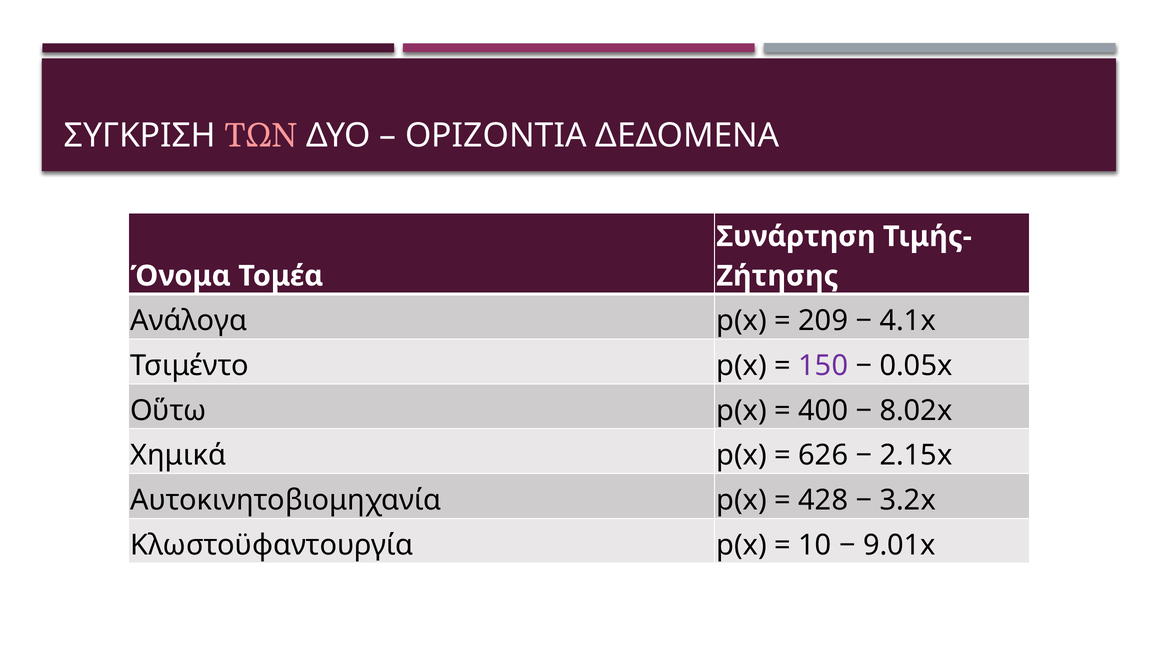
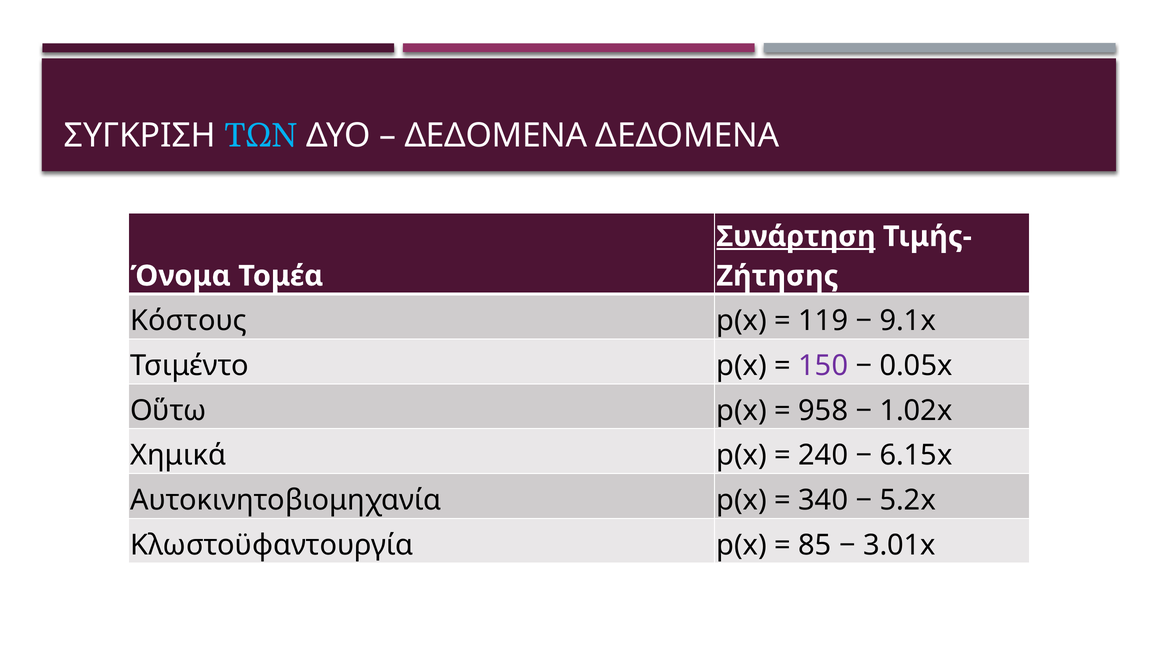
ΤΩΝ colour: pink -> light blue
ΟΡΙΖΟΝΤΙΑ at (496, 136): ΟΡΙΖΟΝΤΙΑ -> ΔΕΔΟΜΕΝΑ
Συνάρτηση underline: none -> present
Ανάλογα: Ανάλογα -> Κόστους
209: 209 -> 119
4.1x: 4.1x -> 9.1x
400: 400 -> 958
8.02x: 8.02x -> 1.02x
626: 626 -> 240
2.15x: 2.15x -> 6.15x
428: 428 -> 340
3.2x: 3.2x -> 5.2x
10: 10 -> 85
9.01x: 9.01x -> 3.01x
